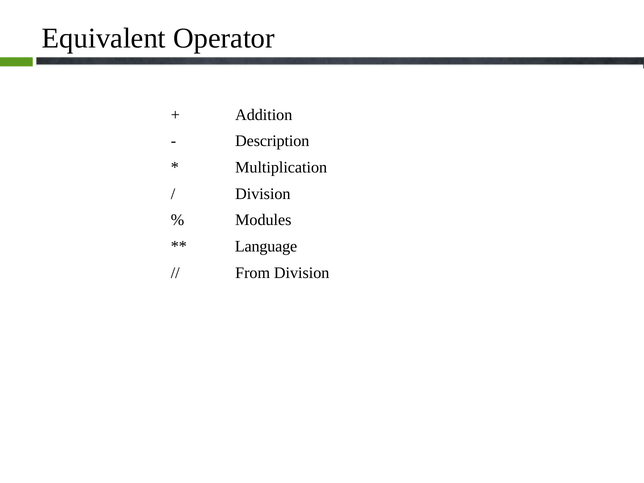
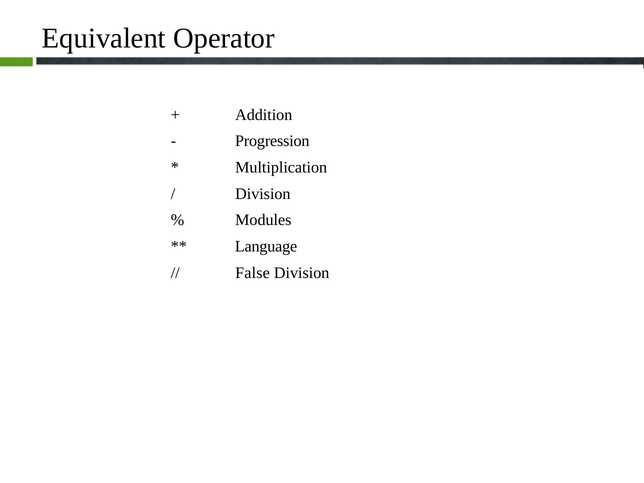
Description: Description -> Progression
From: From -> False
